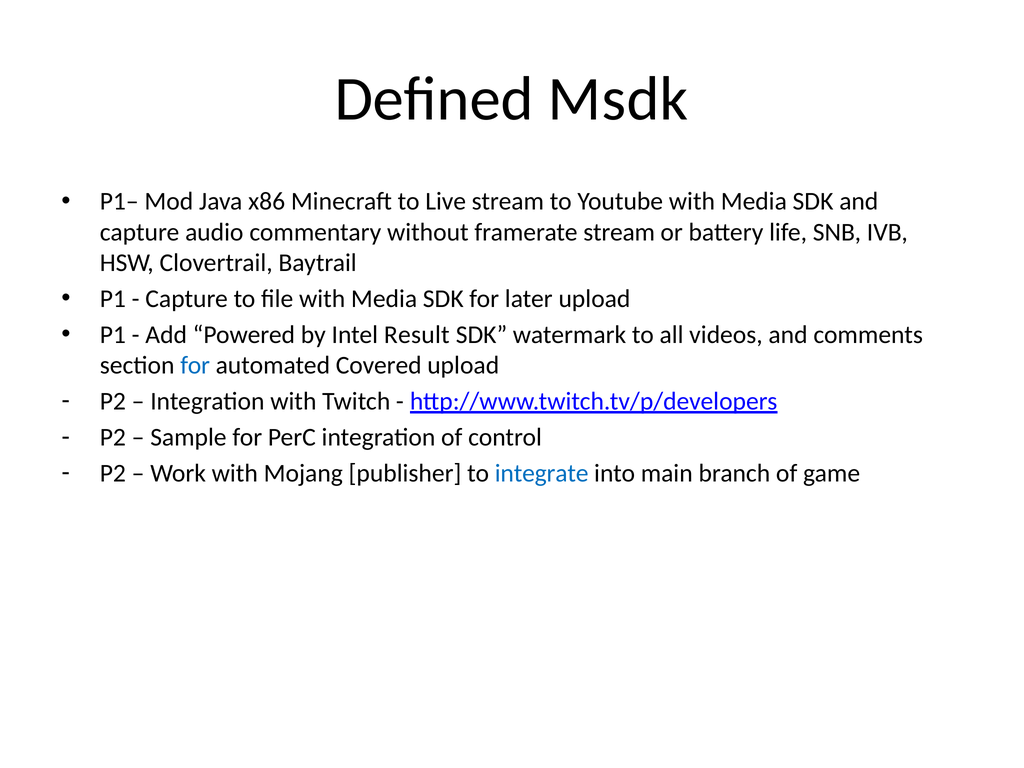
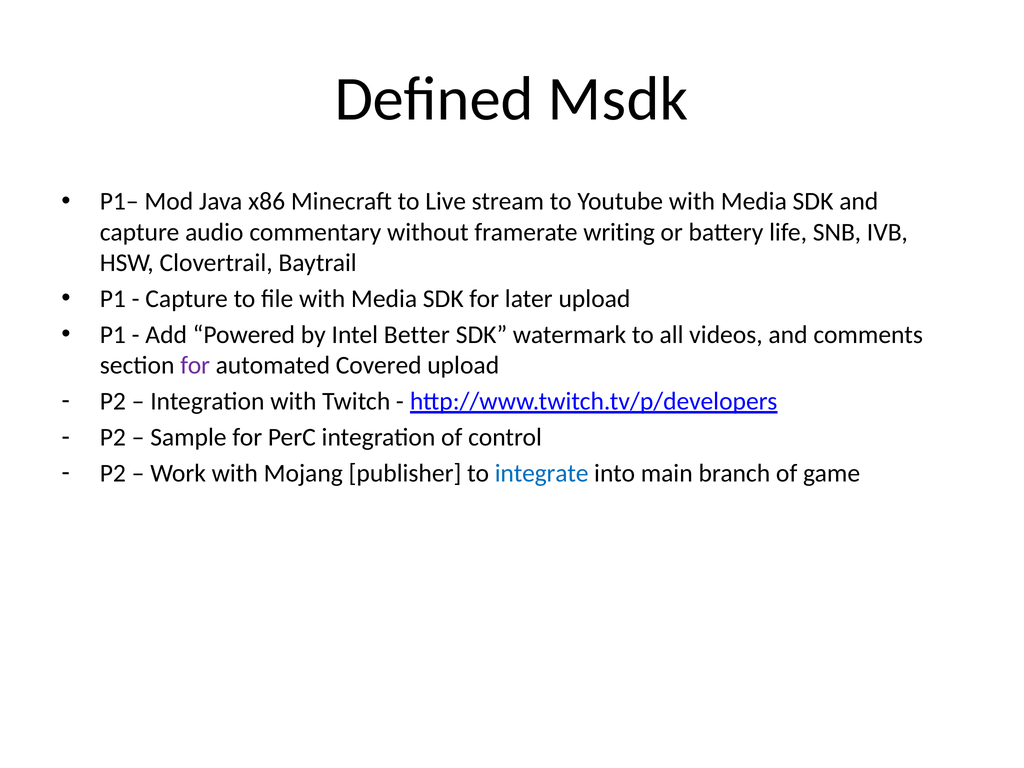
framerate stream: stream -> writing
Result: Result -> Better
for at (195, 365) colour: blue -> purple
